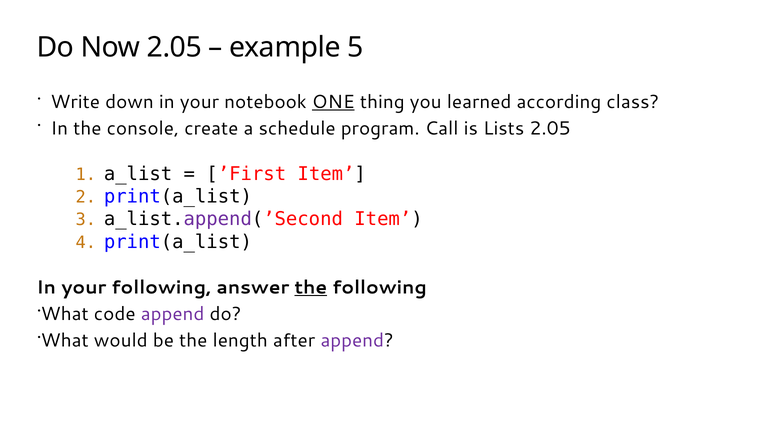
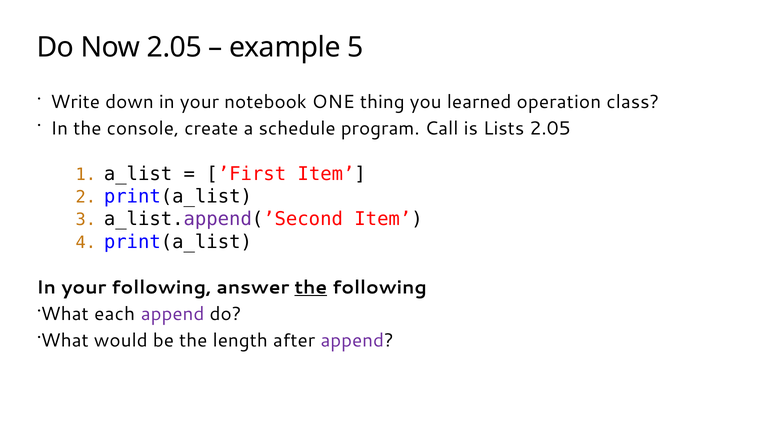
ONE underline: present -> none
according: according -> operation
code: code -> each
